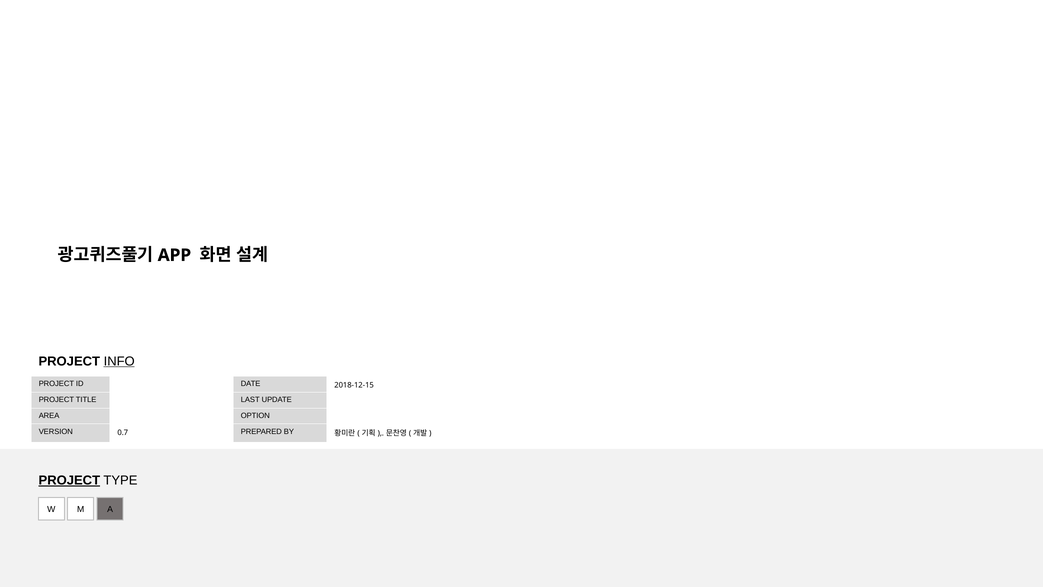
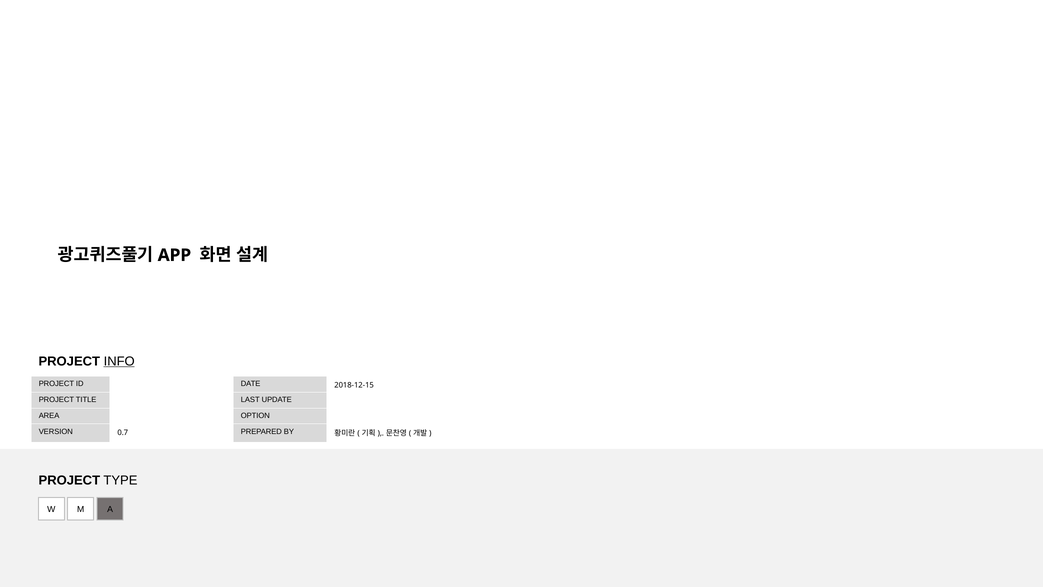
PROJECT at (69, 480) underline: present -> none
